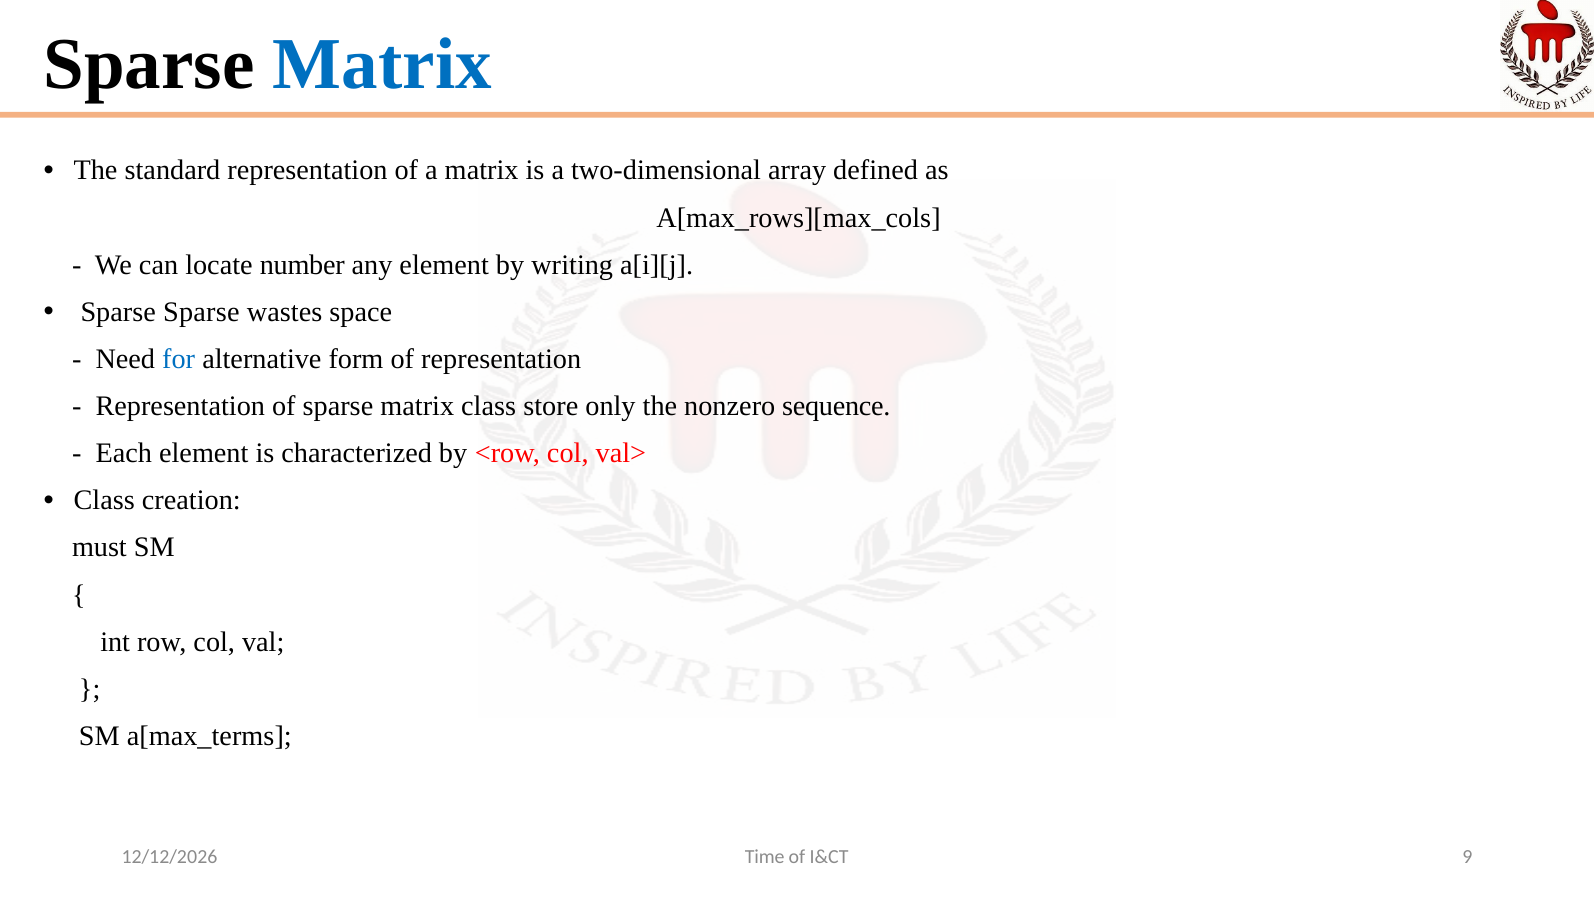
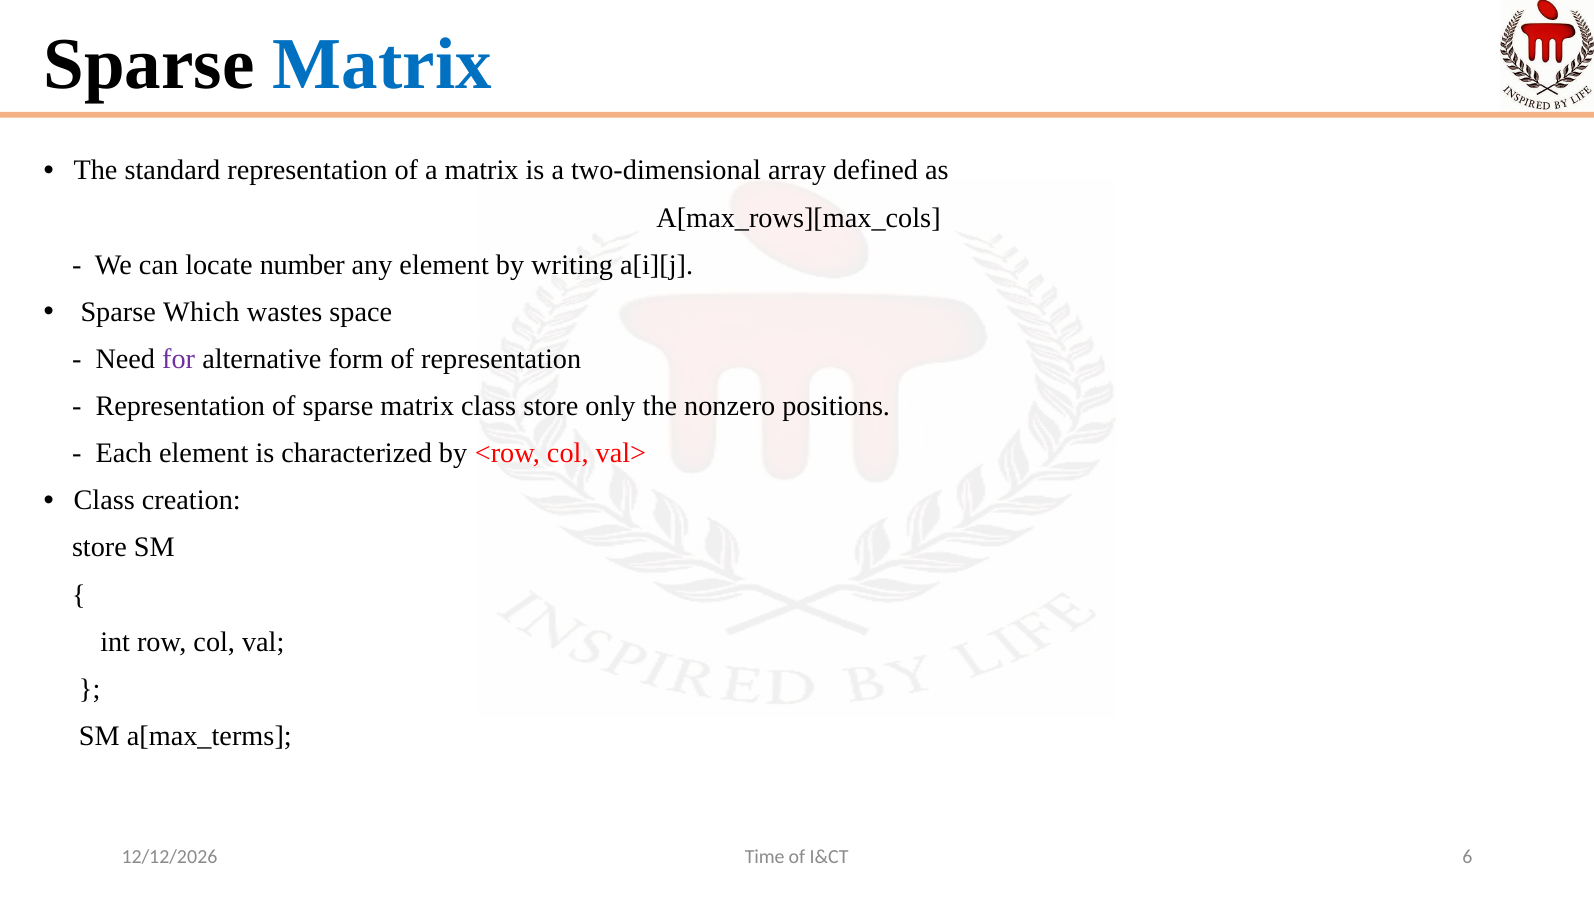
Sparse Sparse: Sparse -> Which
for colour: blue -> purple
sequence: sequence -> positions
must at (99, 547): must -> store
9: 9 -> 6
